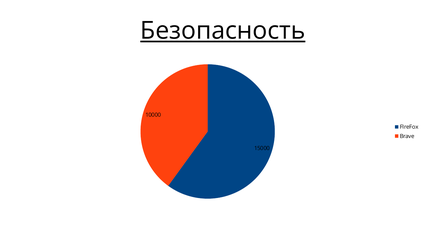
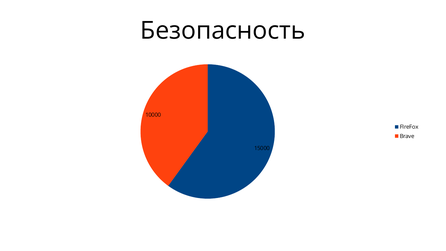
Безопасность underline: present -> none
